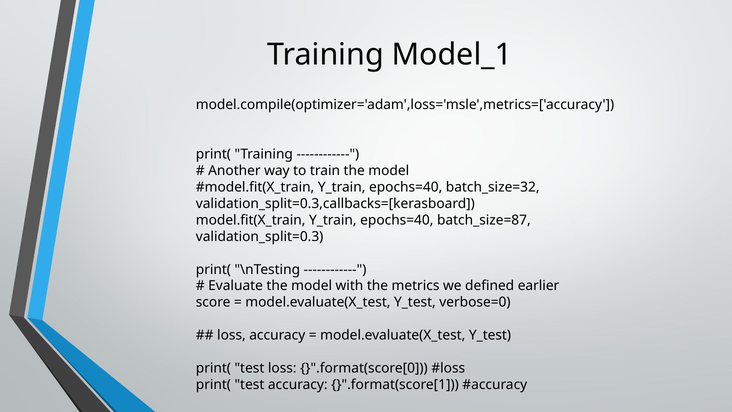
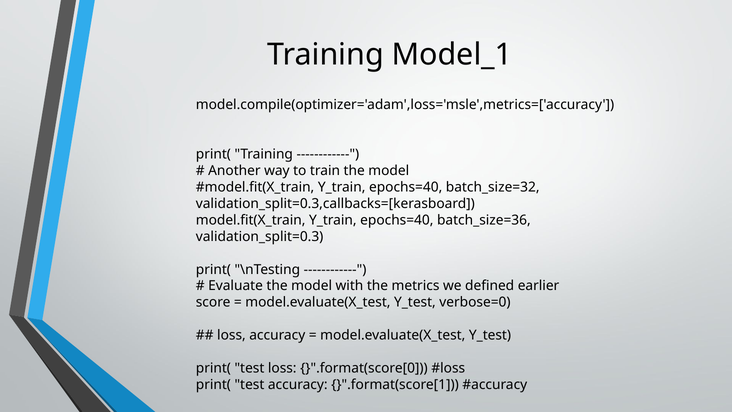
batch_size=87: batch_size=87 -> batch_size=36
